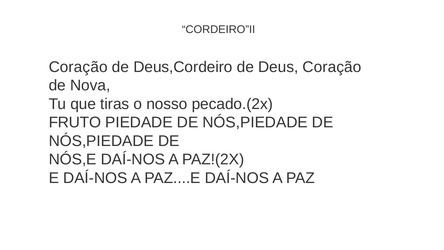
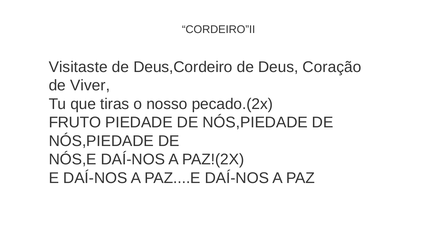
Coração at (78, 67): Coração -> Visitaste
Nova: Nova -> Viver
